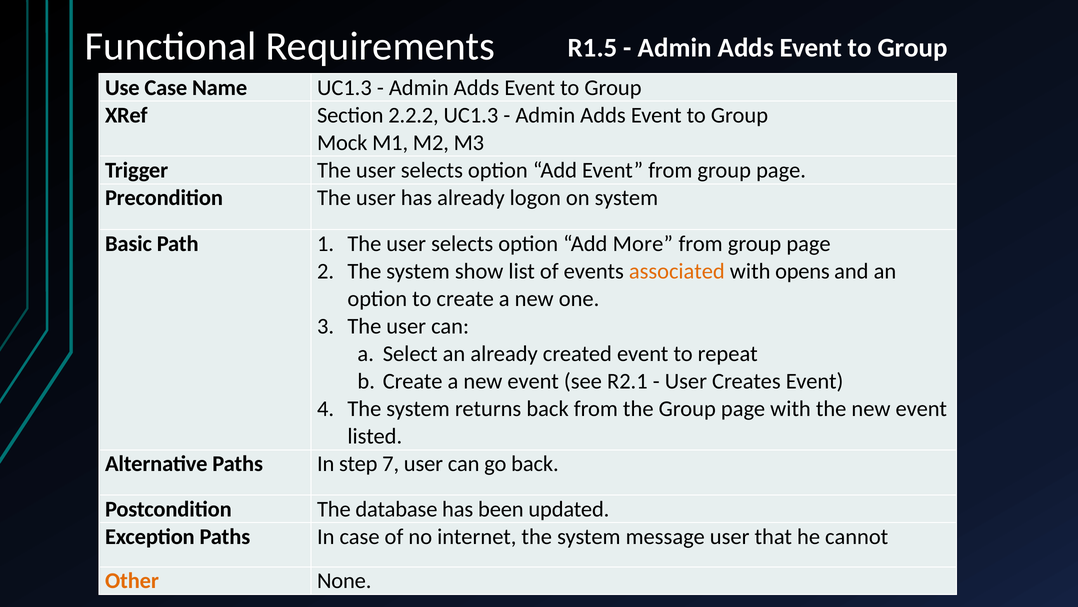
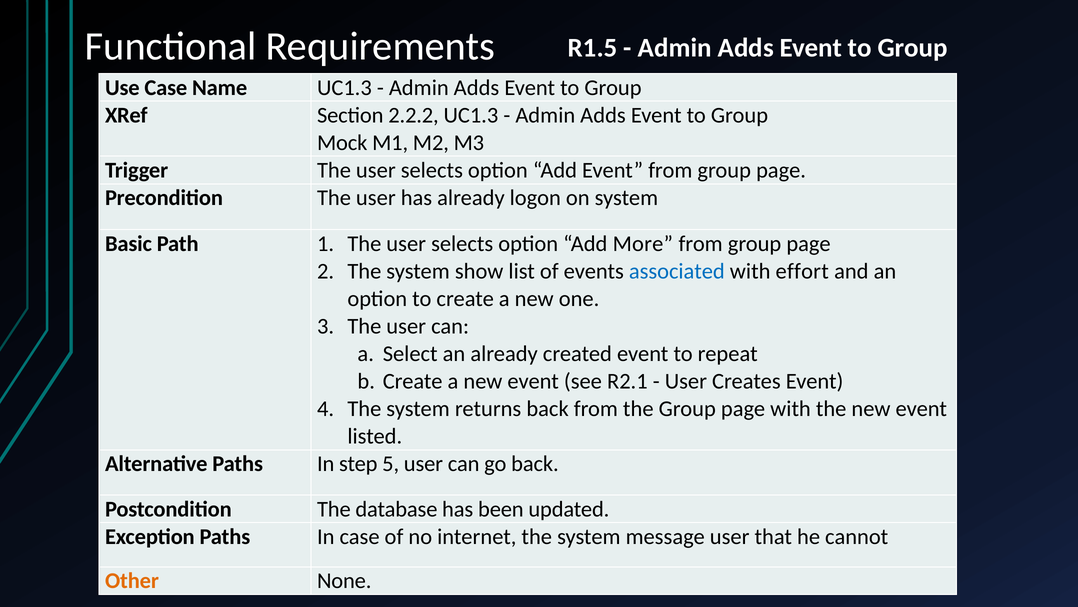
associated colour: orange -> blue
opens: opens -> effort
7: 7 -> 5
